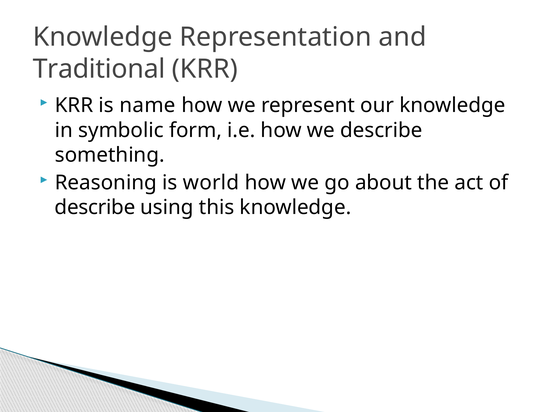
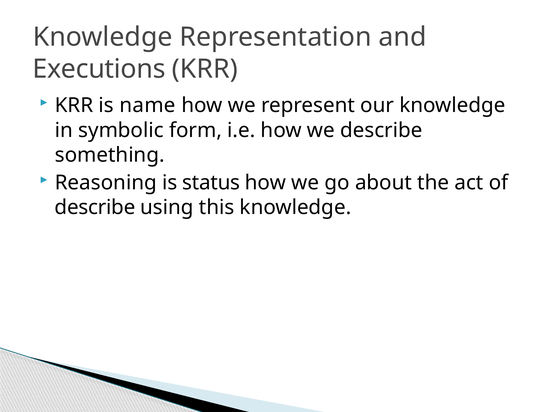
Traditional: Traditional -> Executions
world: world -> status
